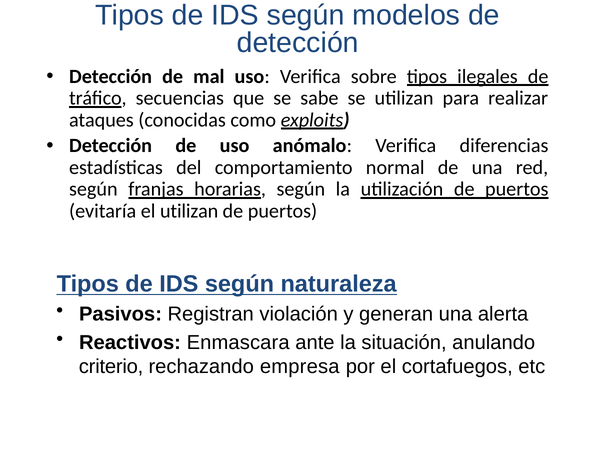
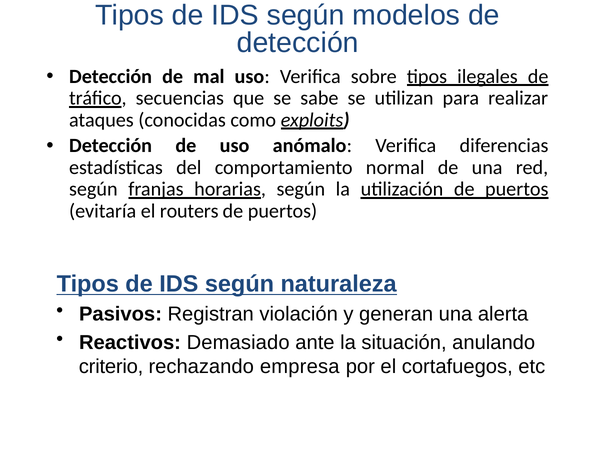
el utilizan: utilizan -> routers
Enmascara: Enmascara -> Demasiado
